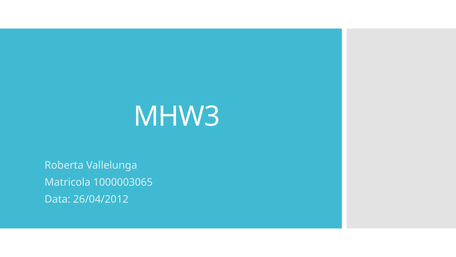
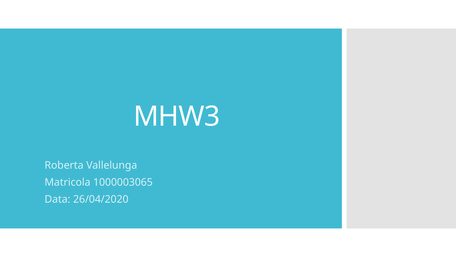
26/04/2012: 26/04/2012 -> 26/04/2020
